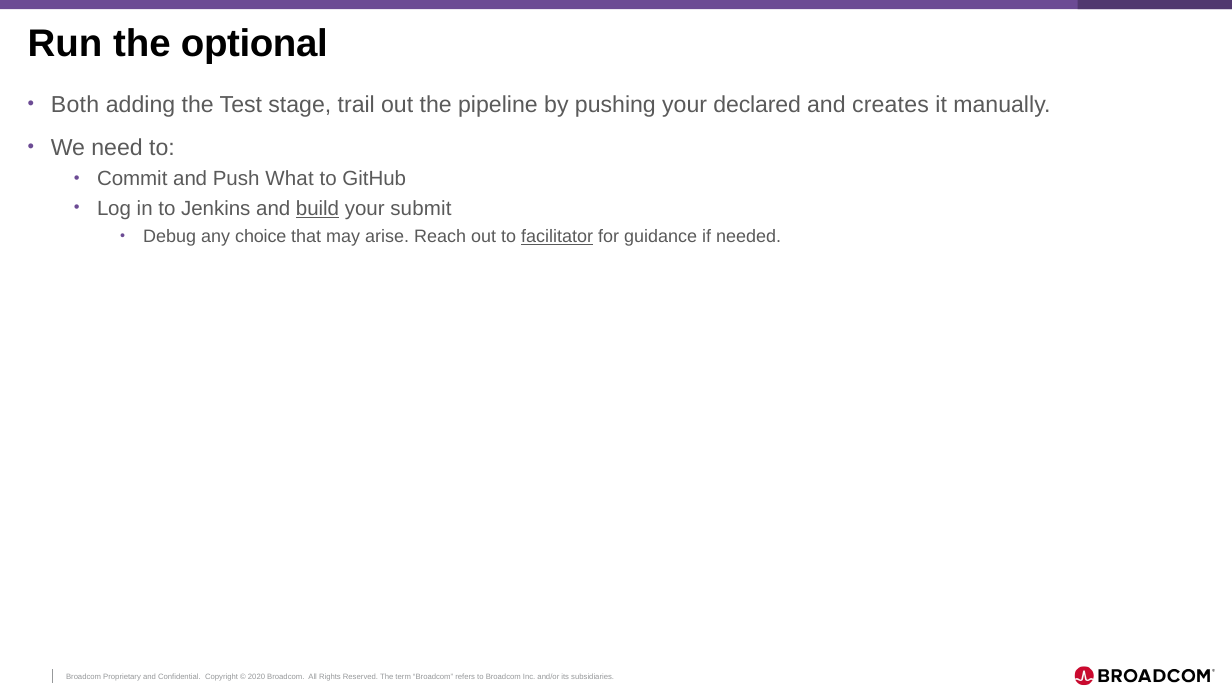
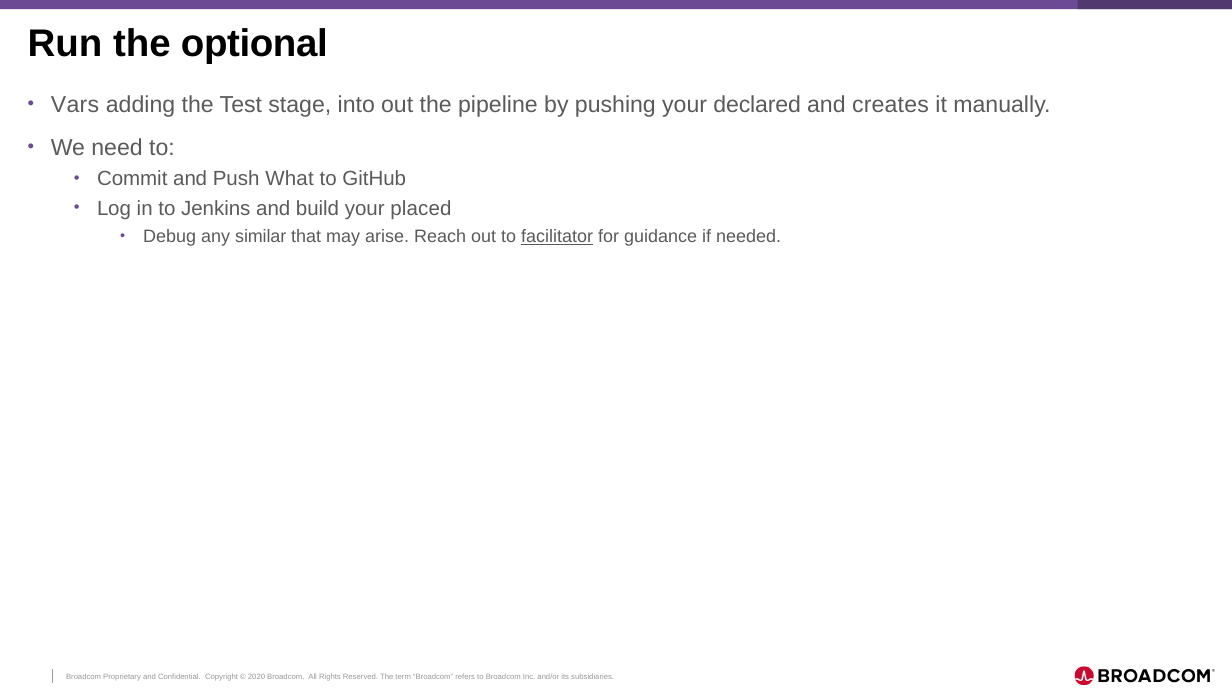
Both: Both -> Vars
trail: trail -> into
build underline: present -> none
submit: submit -> placed
choice: choice -> similar
